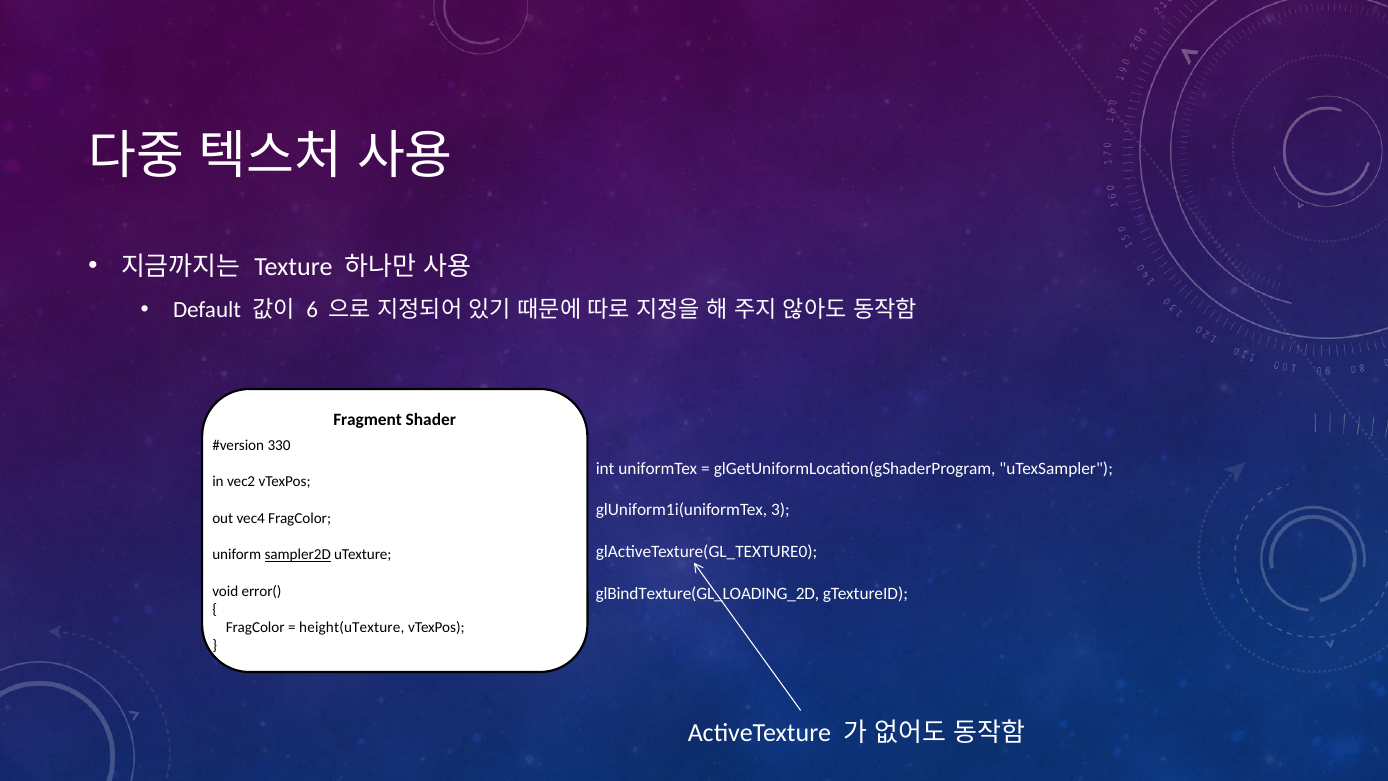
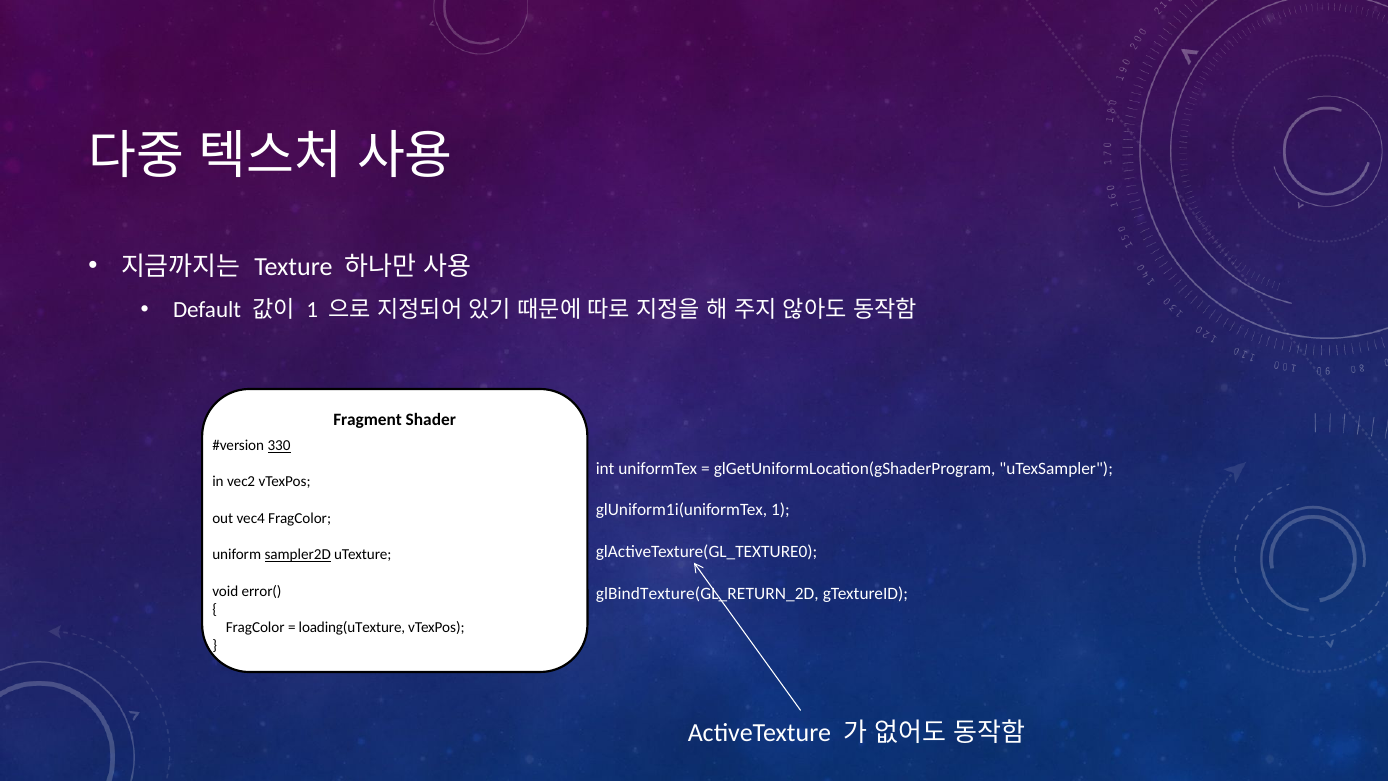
6 at (312, 310): 6 -> 1
330 underline: none -> present
glUniform1i(uniformTex 3: 3 -> 1
glBindTexture(GL_LOADING_2D: glBindTexture(GL_LOADING_2D -> glBindTexture(GL_RETURN_2D
height(uTexture: height(uTexture -> loading(uTexture
